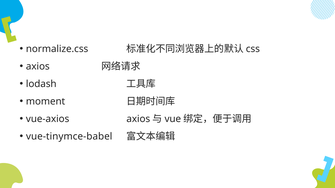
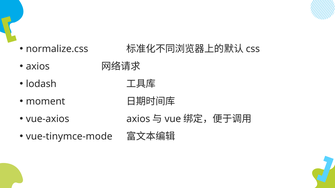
vue-tinymce-babel: vue-tinymce-babel -> vue-tinymce-mode
